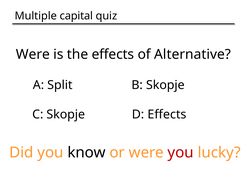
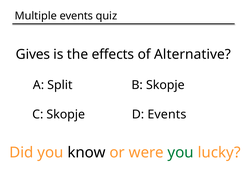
Multiple capital: capital -> events
Were at (33, 54): Were -> Gives
D Effects: Effects -> Events
you at (181, 153) colour: red -> green
